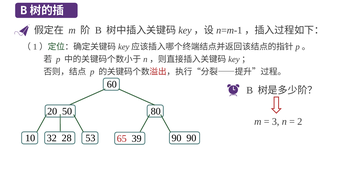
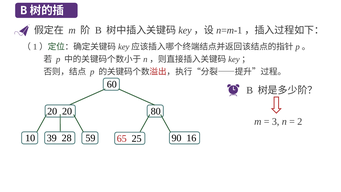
20 50: 50 -> 20
32: 32 -> 39
53: 53 -> 59
90 90: 90 -> 16
39: 39 -> 25
